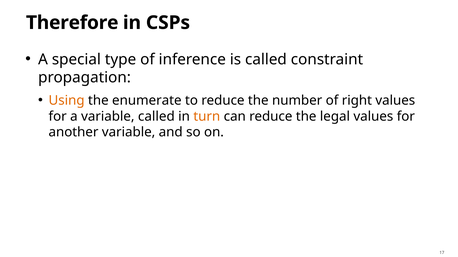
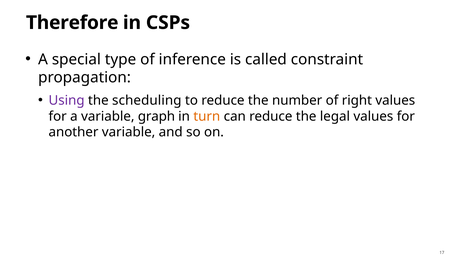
Using colour: orange -> purple
enumerate: enumerate -> scheduling
variable called: called -> graph
